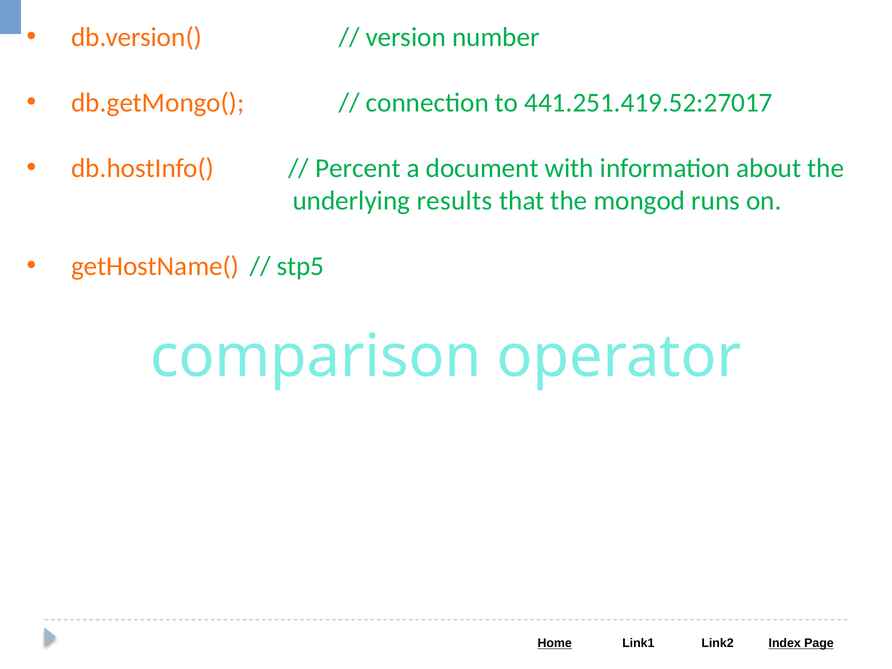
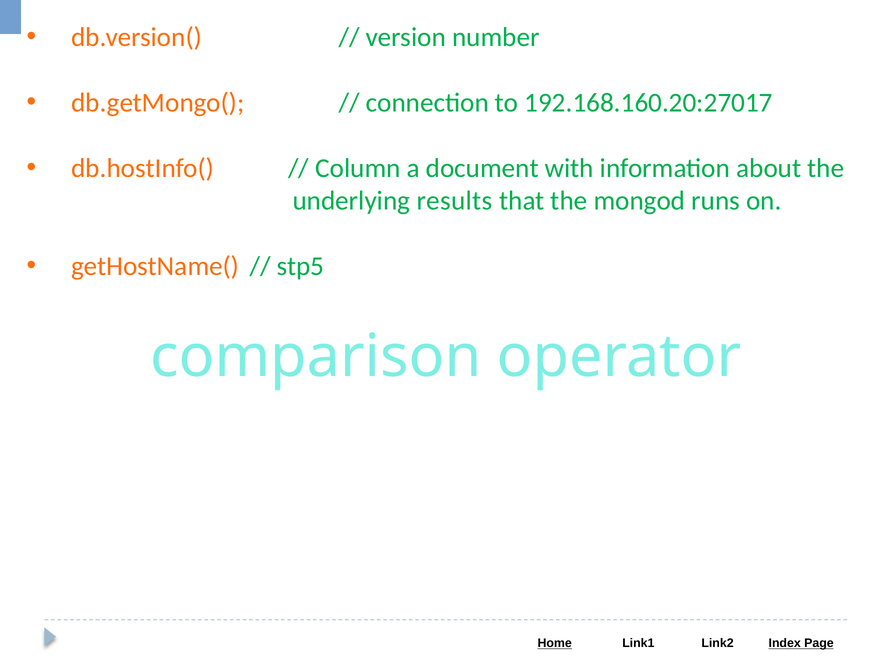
441.251.419.52:27017: 441.251.419.52:27017 -> 192.168.160.20:27017
Percent: Percent -> Column
